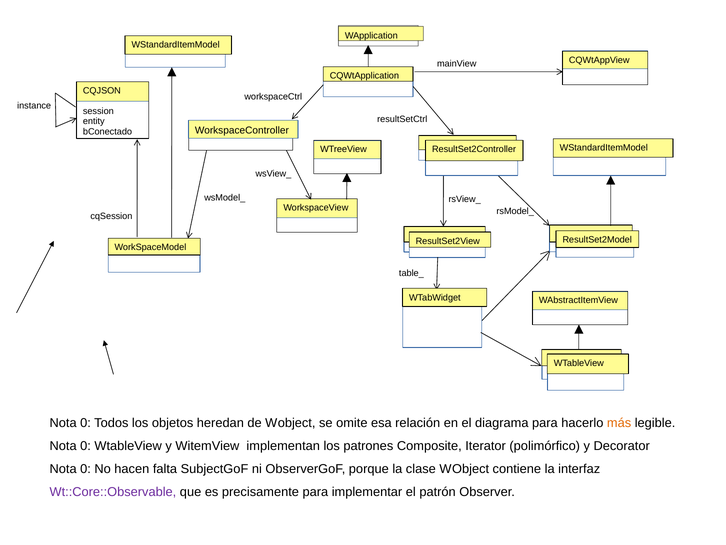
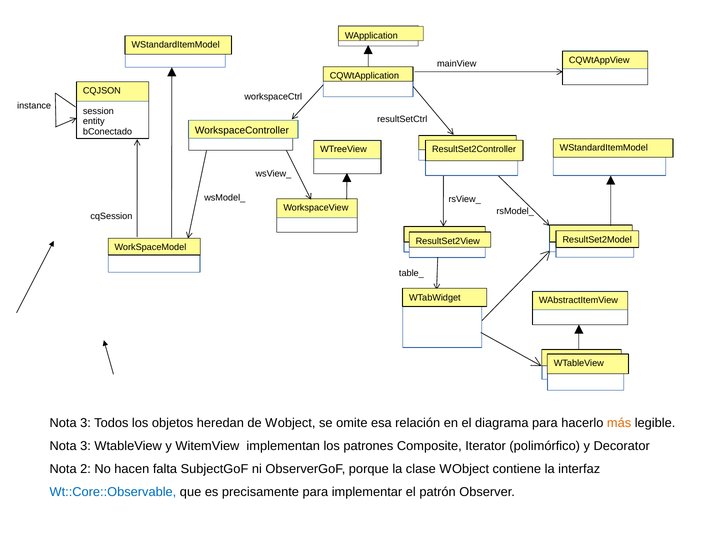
0 at (85, 422): 0 -> 3
0 at (85, 445): 0 -> 3
0 at (85, 468): 0 -> 2
Wt::Core::Observable colour: purple -> blue
